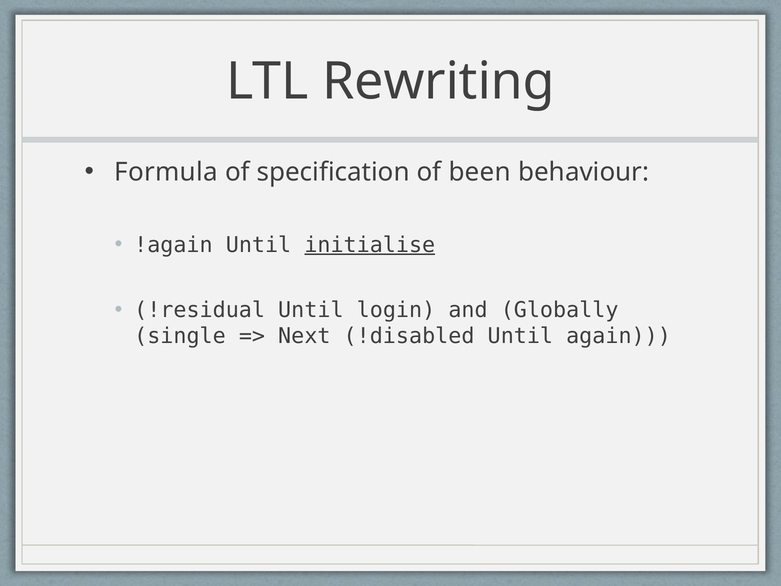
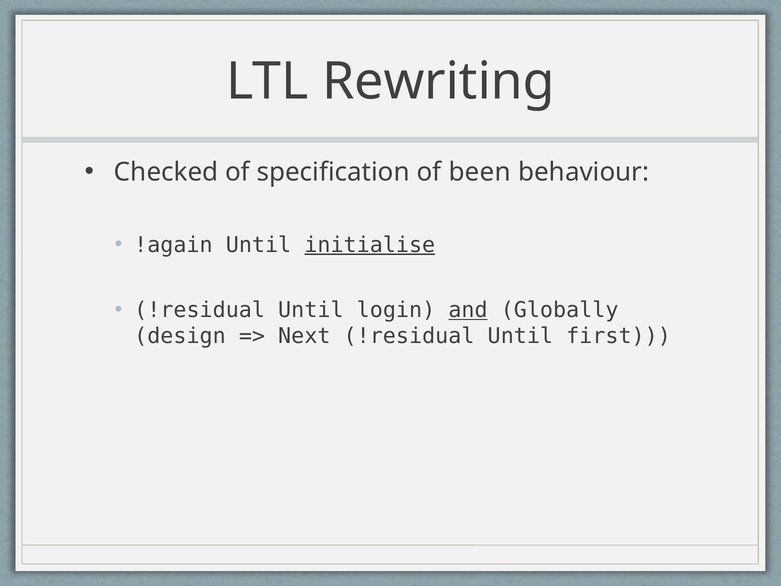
Formula: Formula -> Checked
and underline: none -> present
single: single -> design
Next !disabled: !disabled -> !residual
again: again -> first
